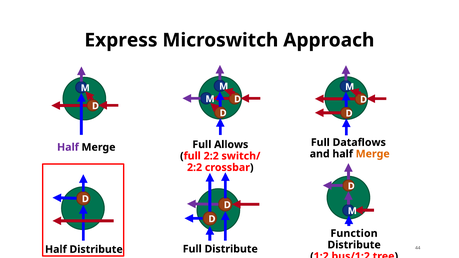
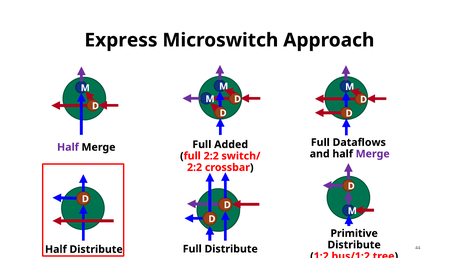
Allows: Allows -> Added
Merge at (373, 154) colour: orange -> purple
Function: Function -> Primitive
